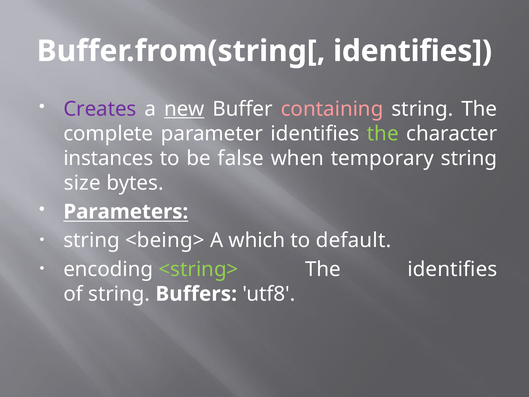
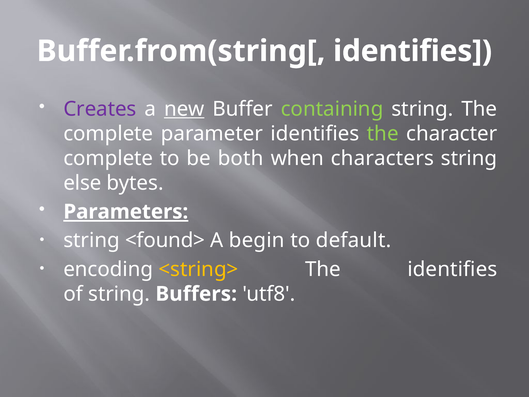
containing colour: pink -> light green
instances at (108, 158): instances -> complete
false: false -> both
temporary: temporary -> characters
size: size -> else
Parameters underline: none -> present
<being>: <being> -> <found>
which: which -> begin
<string> colour: light green -> yellow
